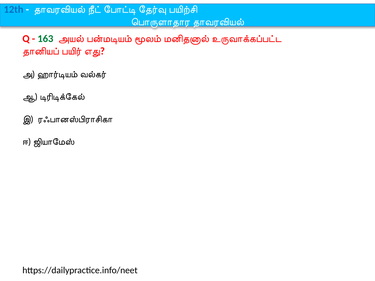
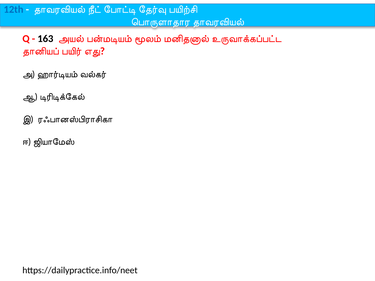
163 colour: green -> black
